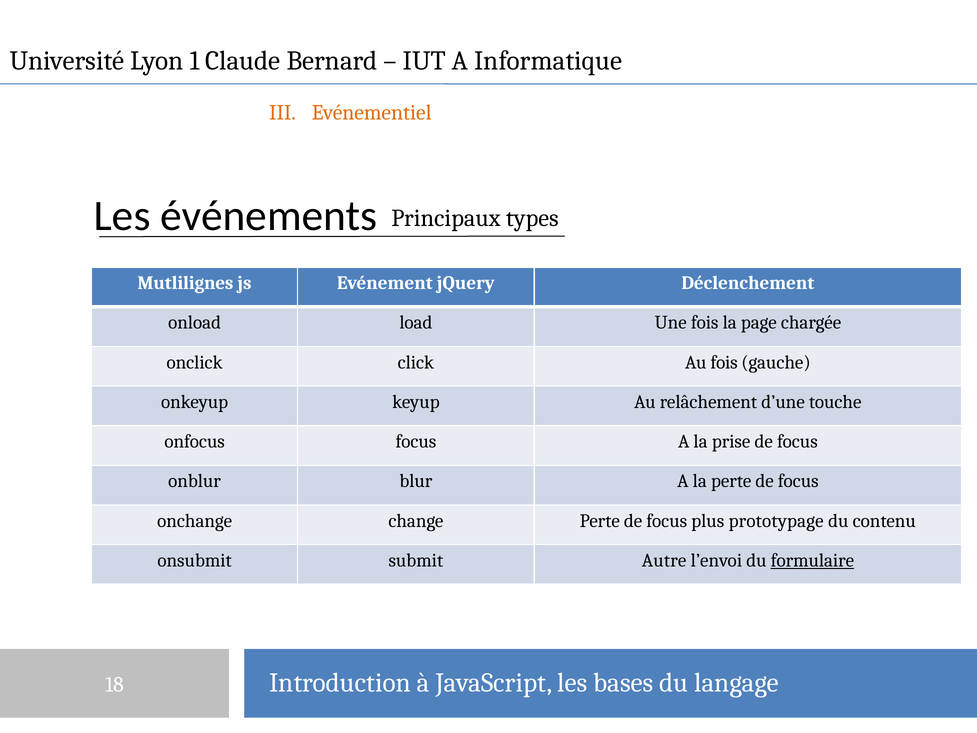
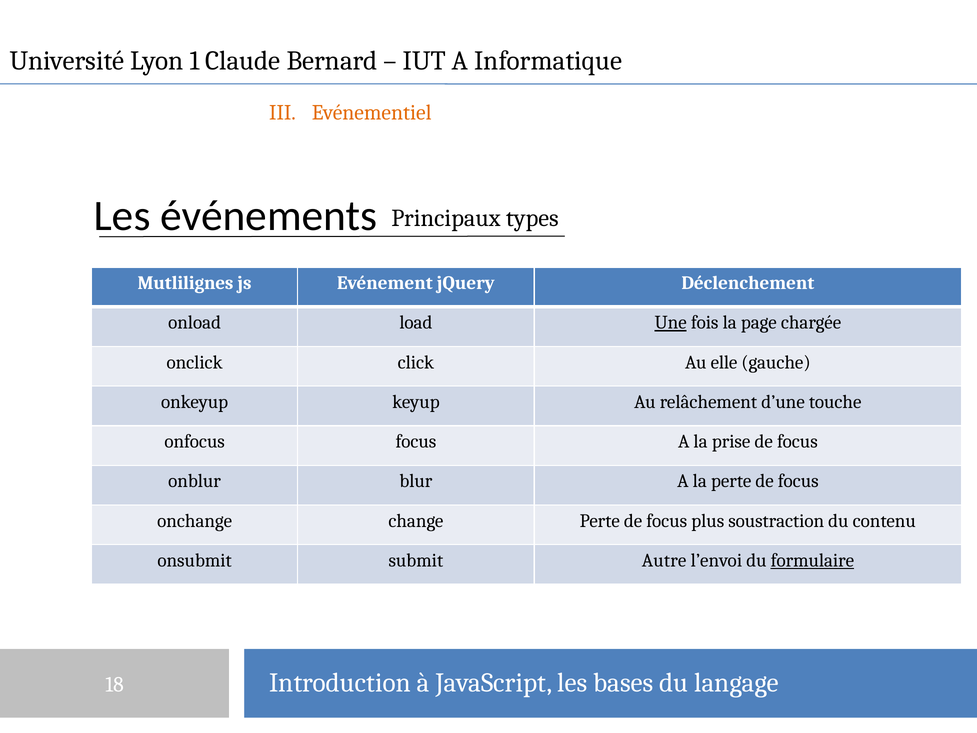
Une underline: none -> present
Au fois: fois -> elle
prototypage: prototypage -> soustraction
